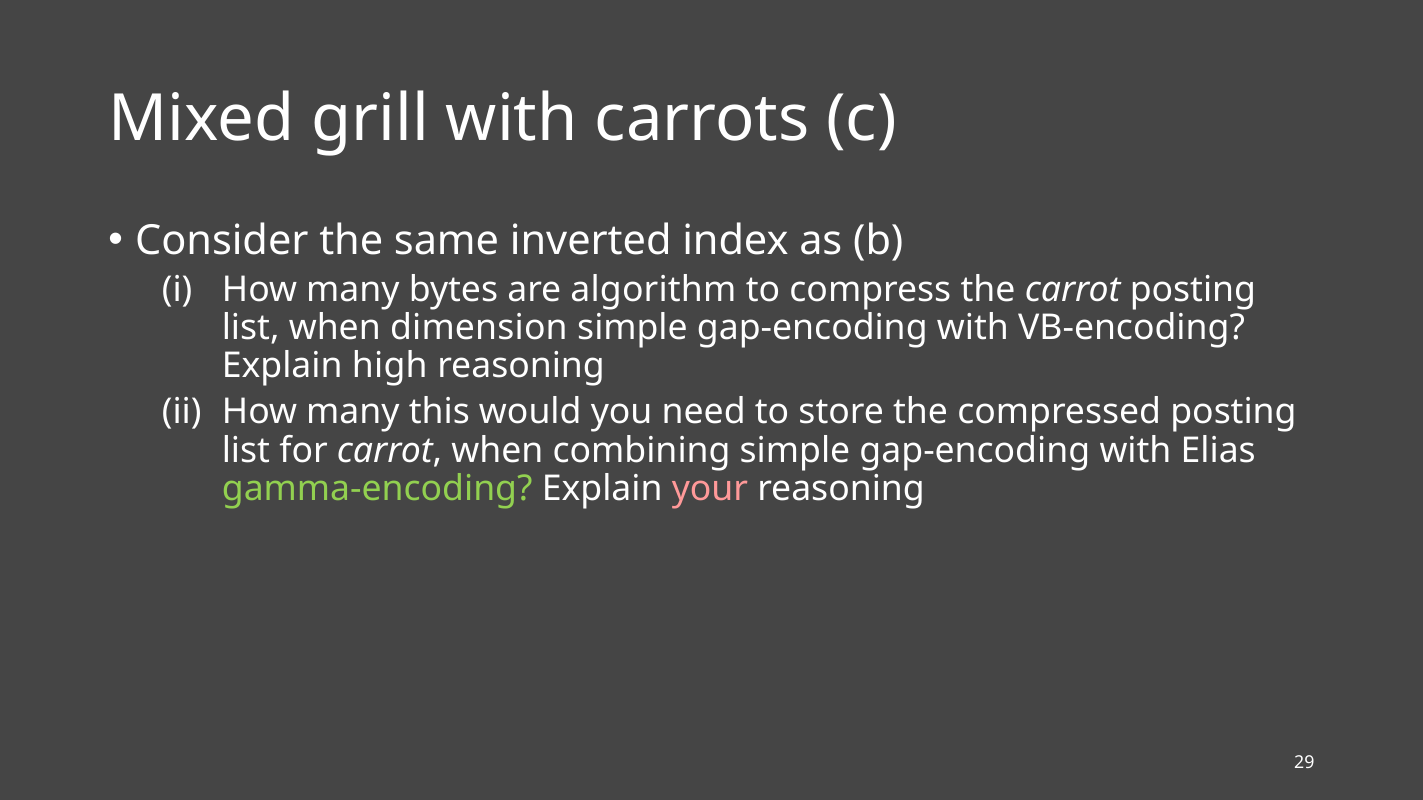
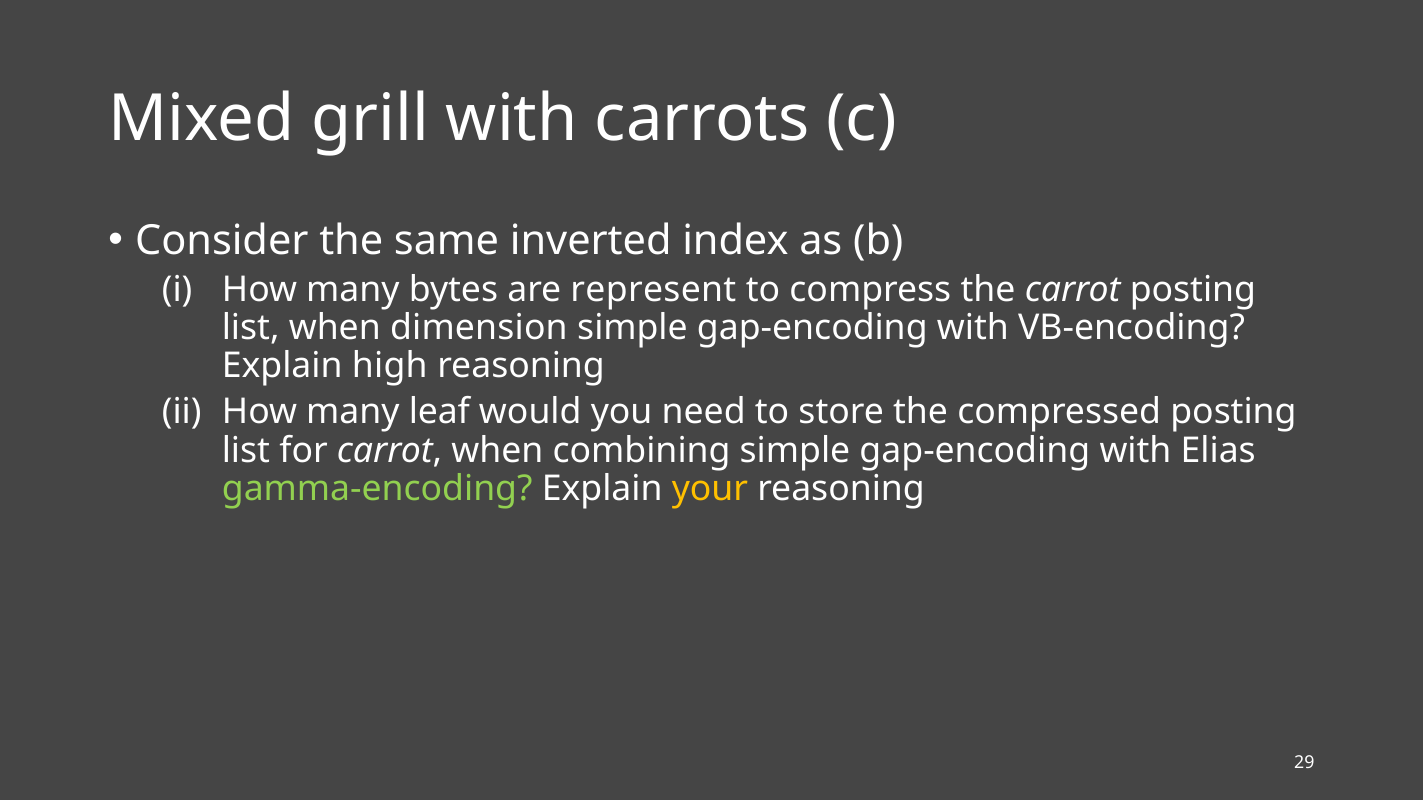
algorithm: algorithm -> represent
this: this -> leaf
your colour: pink -> yellow
